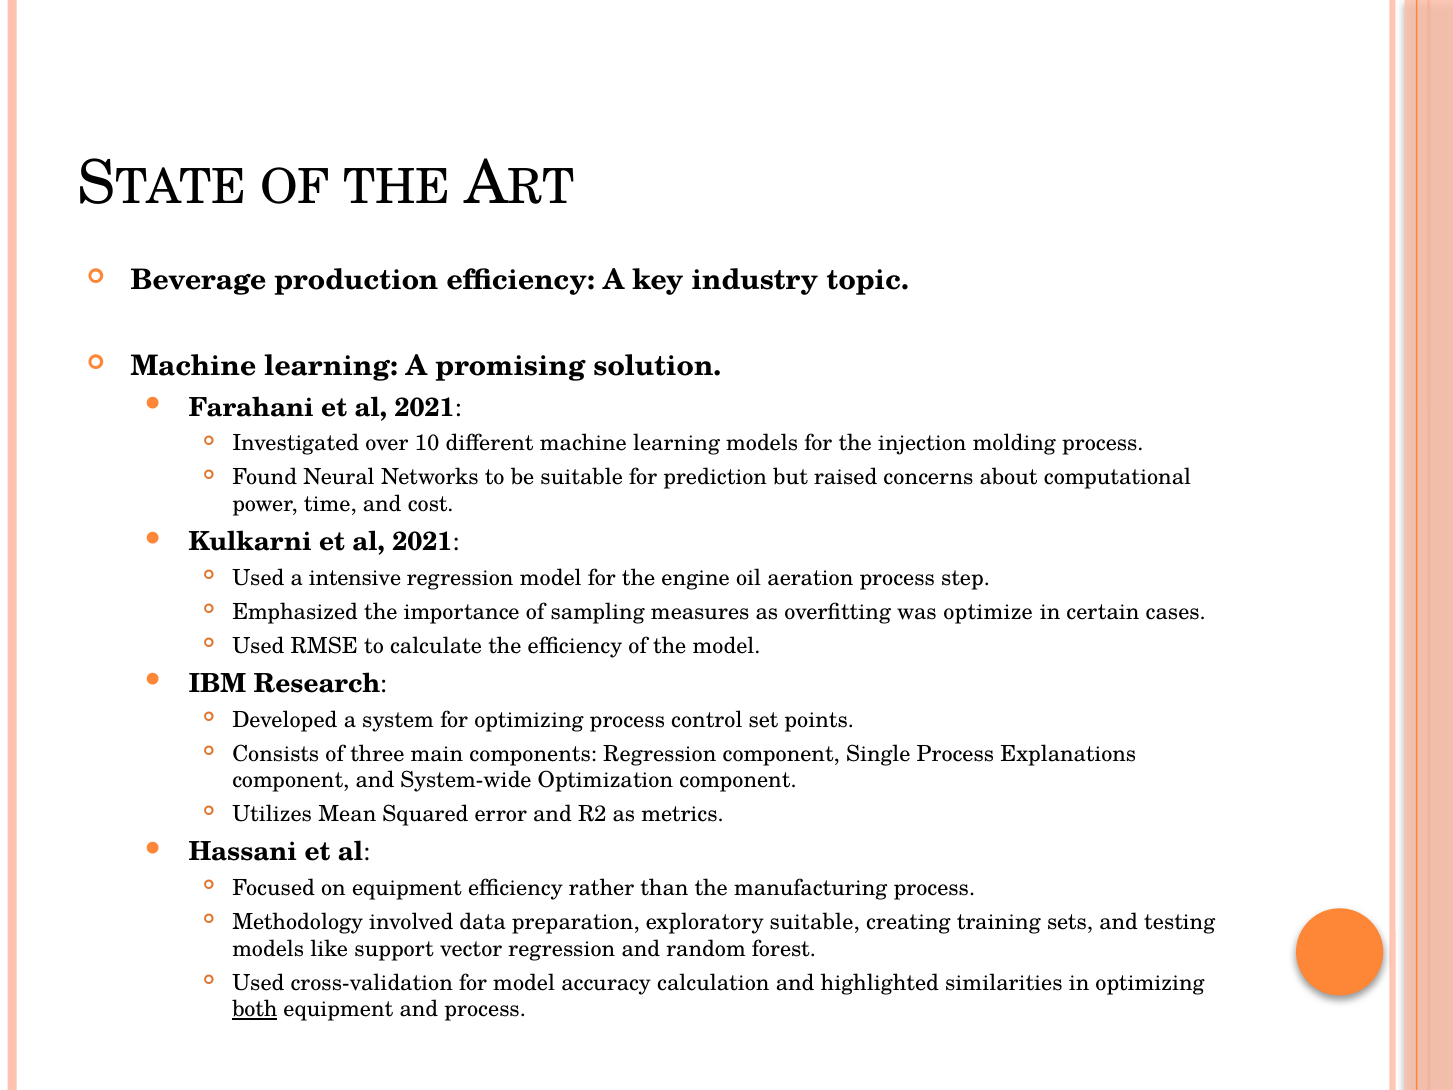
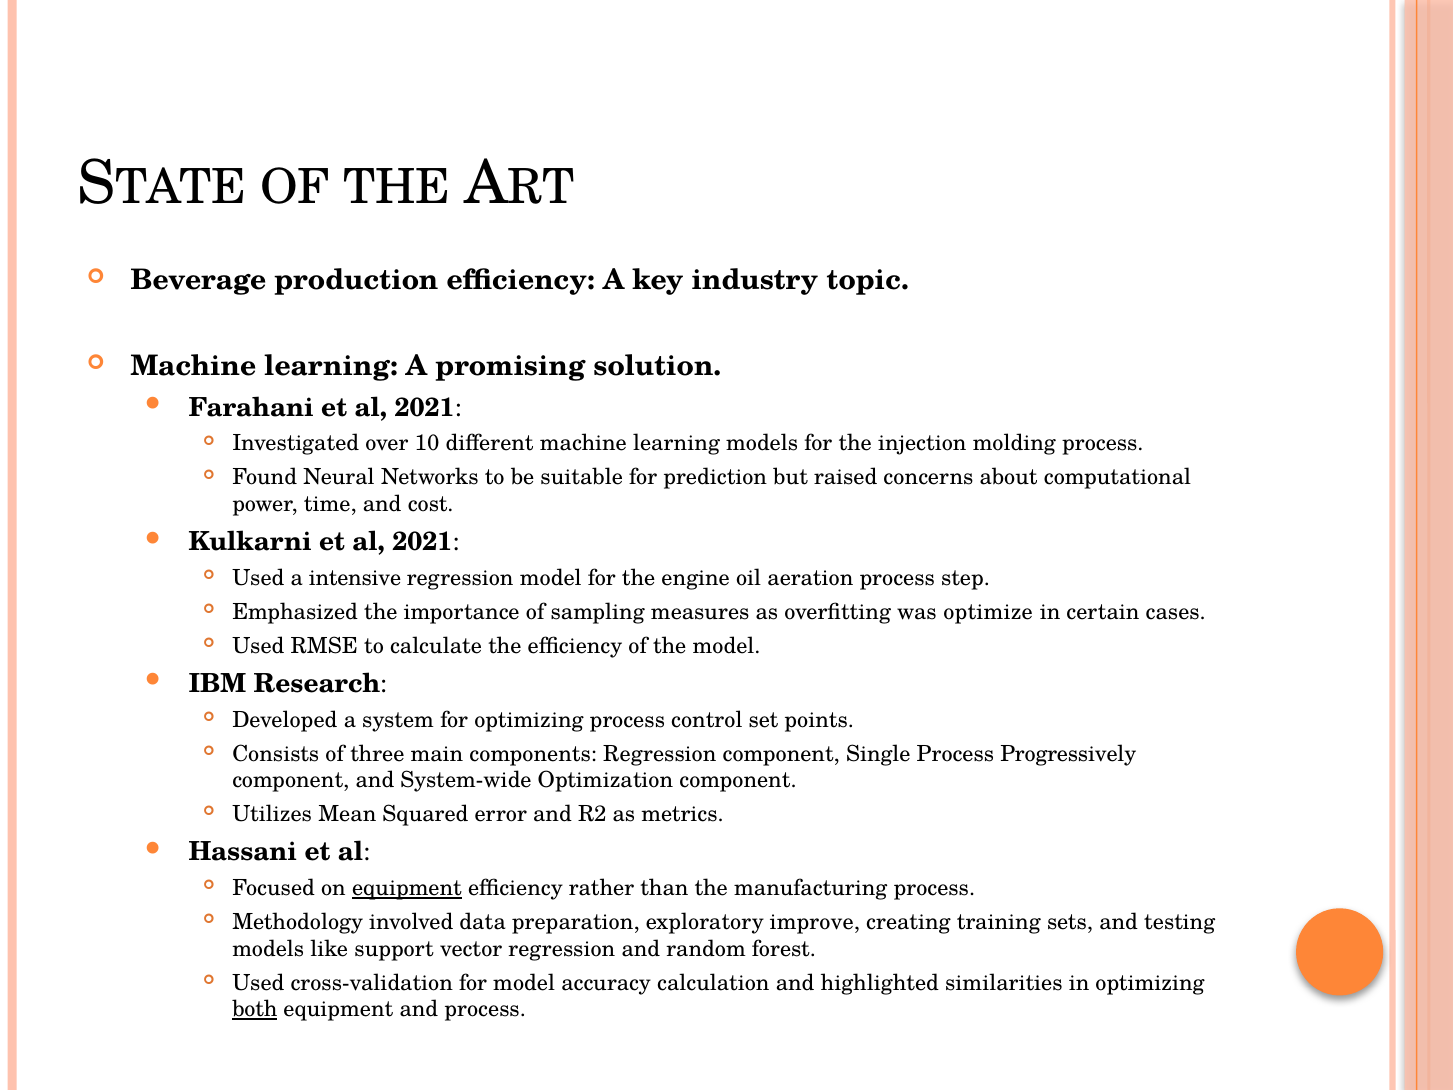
Explanations: Explanations -> Progressively
equipment at (407, 888) underline: none -> present
exploratory suitable: suitable -> improve
